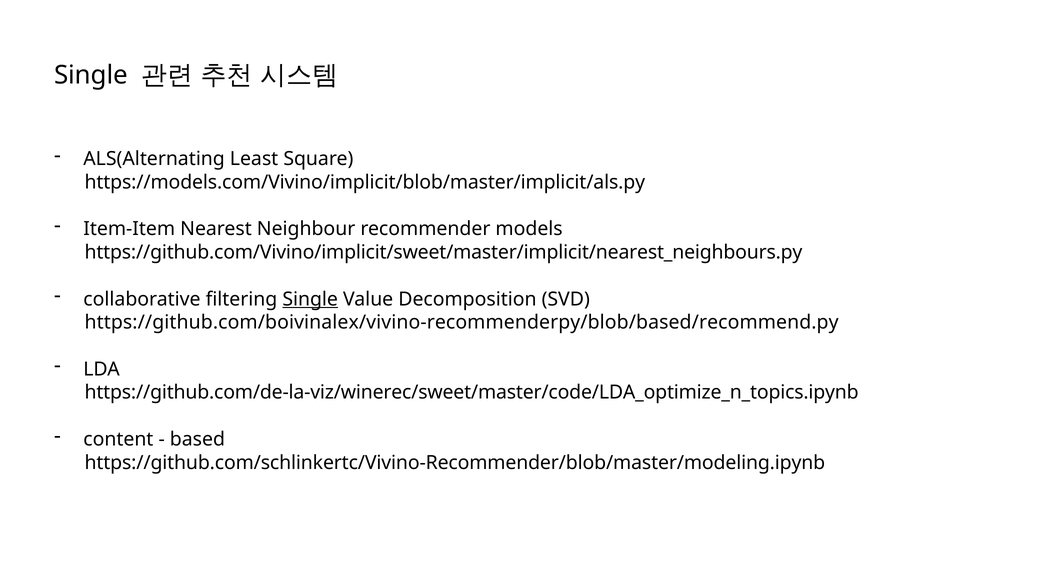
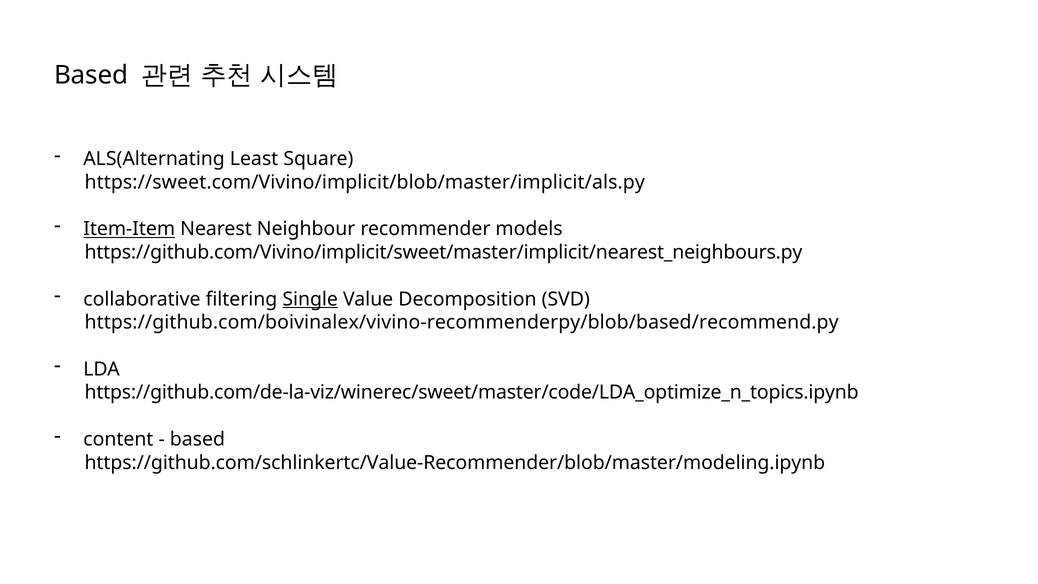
Single at (91, 75): Single -> Based
https://models.com/Vivino/implicit/blob/master/implicit/als.py: https://models.com/Vivino/implicit/blob/master/implicit/als.py -> https://sweet.com/Vivino/implicit/blob/master/implicit/als.py
Item-Item underline: none -> present
https://github.com/schlinkertc/Vivino-Recommender/blob/master/modeling.ipynb: https://github.com/schlinkertc/Vivino-Recommender/blob/master/modeling.ipynb -> https://github.com/schlinkertc/Value-Recommender/blob/master/modeling.ipynb
